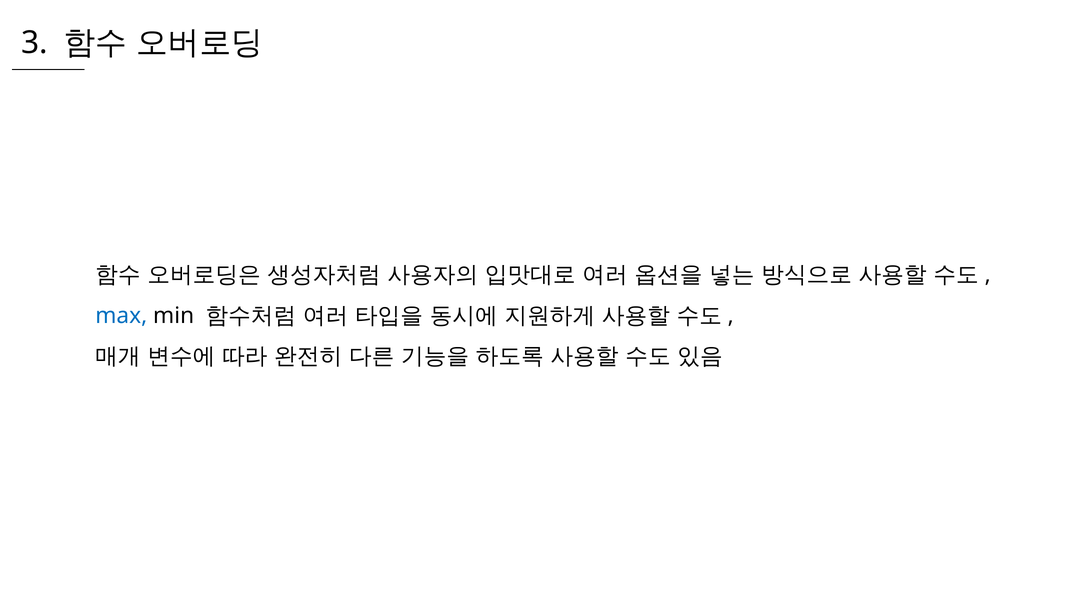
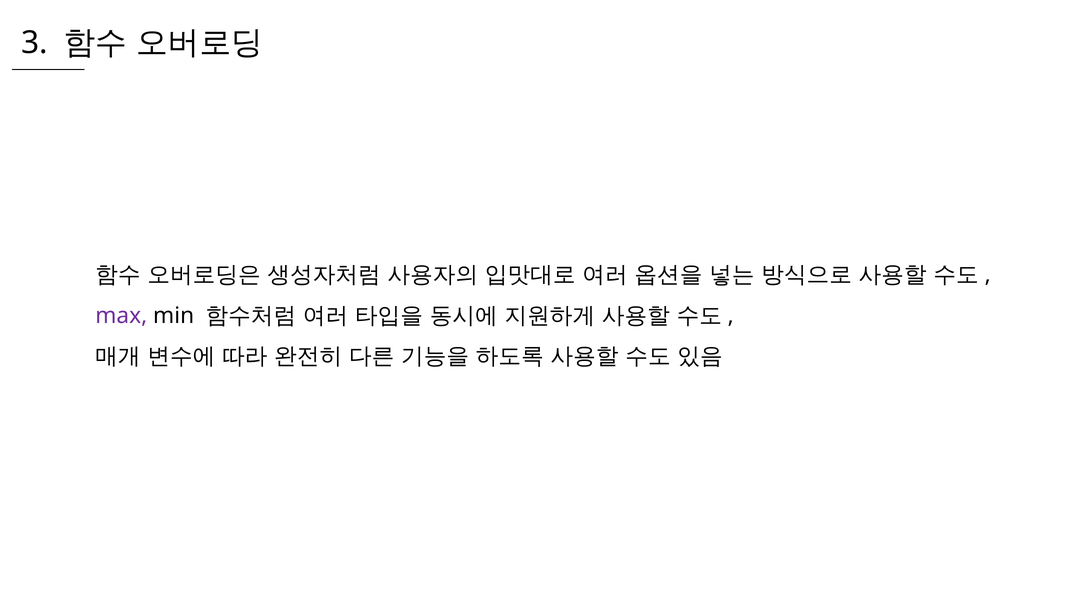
max colour: blue -> purple
